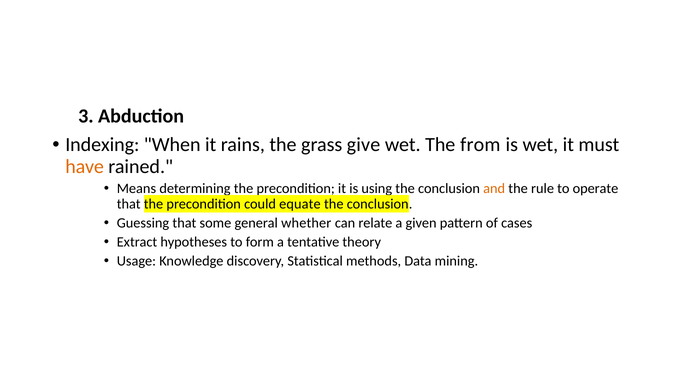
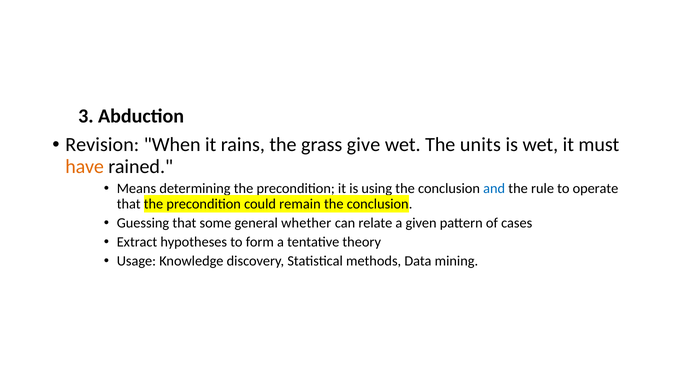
Indexing: Indexing -> Revision
from: from -> units
and colour: orange -> blue
equate: equate -> remain
